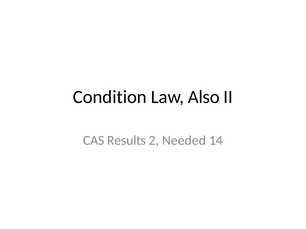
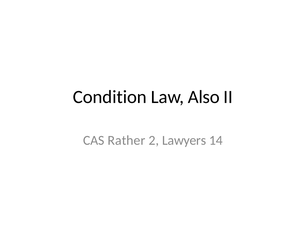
Results: Results -> Rather
Needed: Needed -> Lawyers
